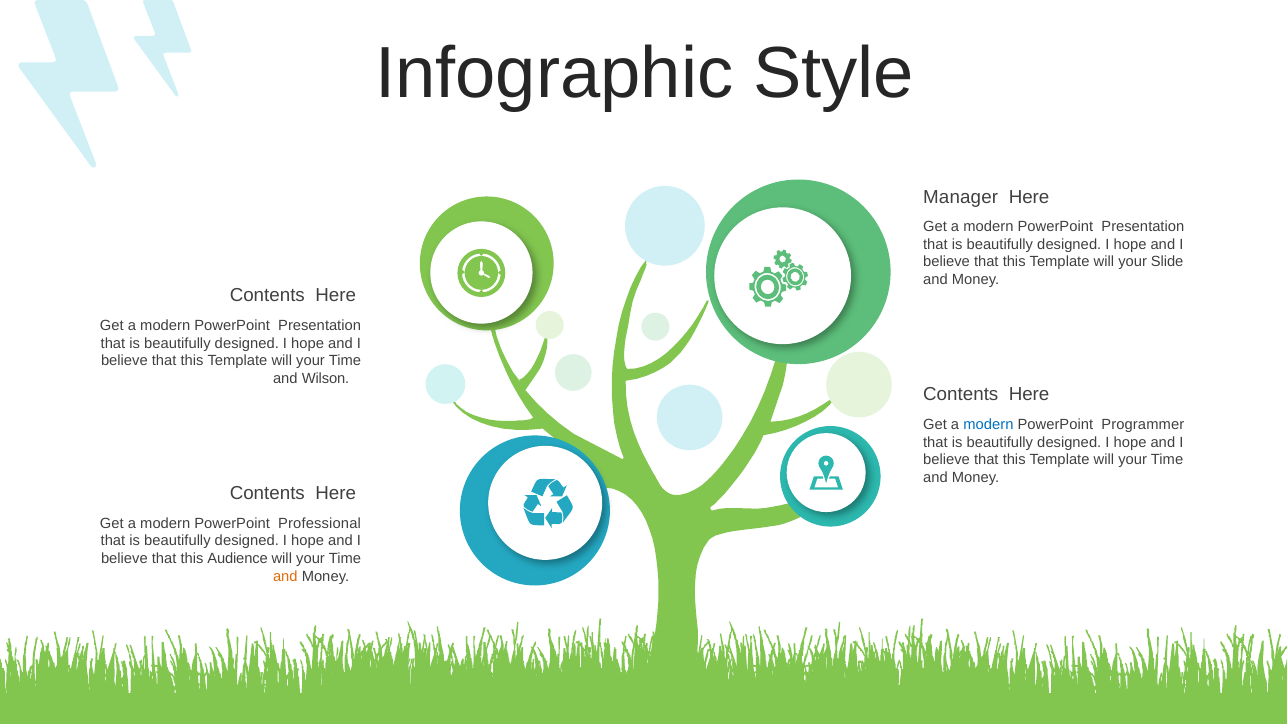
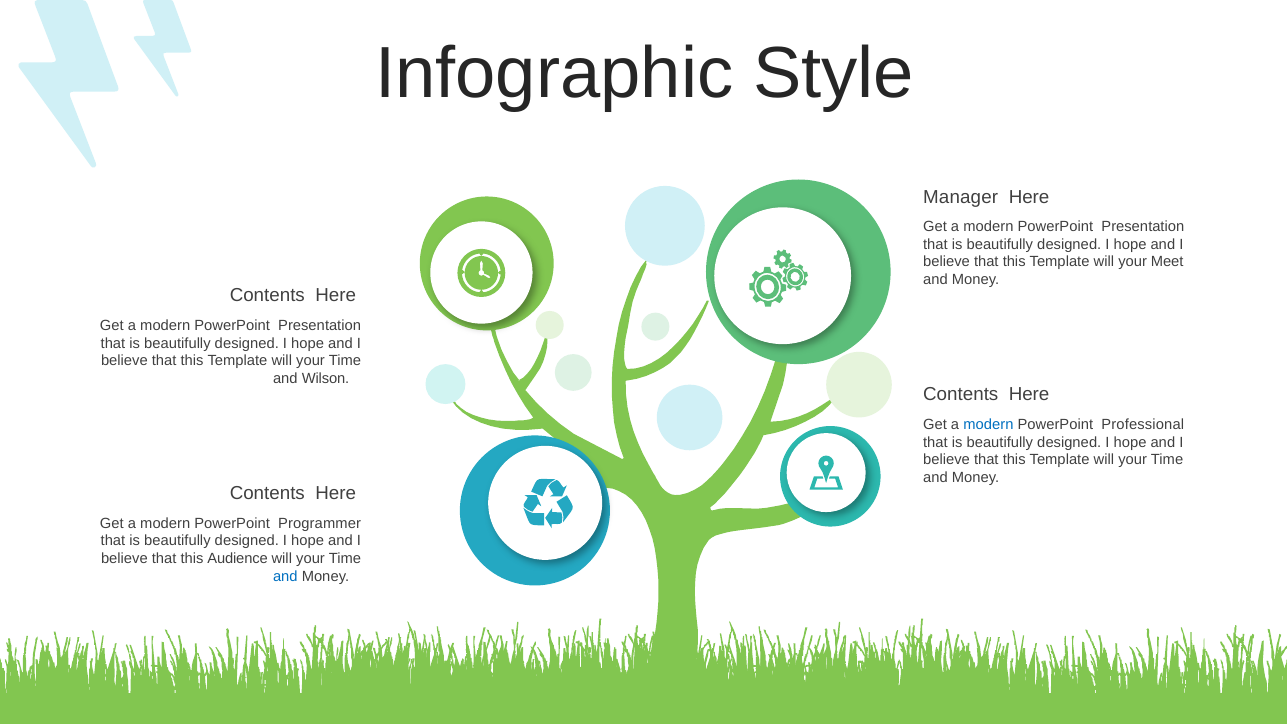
Slide: Slide -> Meet
Programmer: Programmer -> Professional
Professional: Professional -> Programmer
and at (285, 576) colour: orange -> blue
